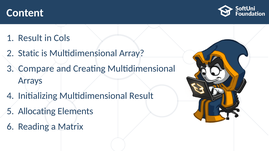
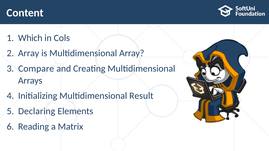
Result at (30, 38): Result -> Which
Static at (29, 53): Static -> Array
Allocating: Allocating -> Declaring
